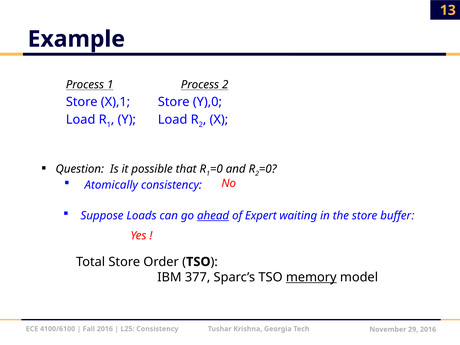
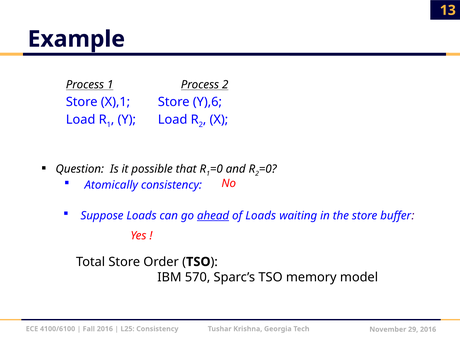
Y),0: Y),0 -> Y),6
of Expert: Expert -> Loads
377: 377 -> 570
memory underline: present -> none
